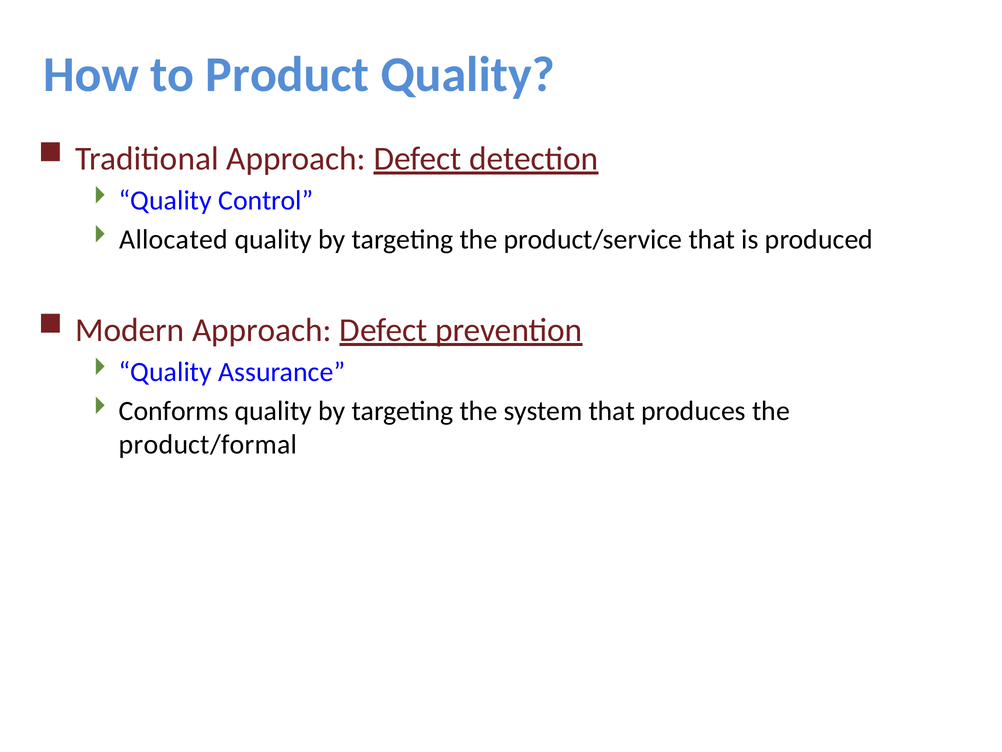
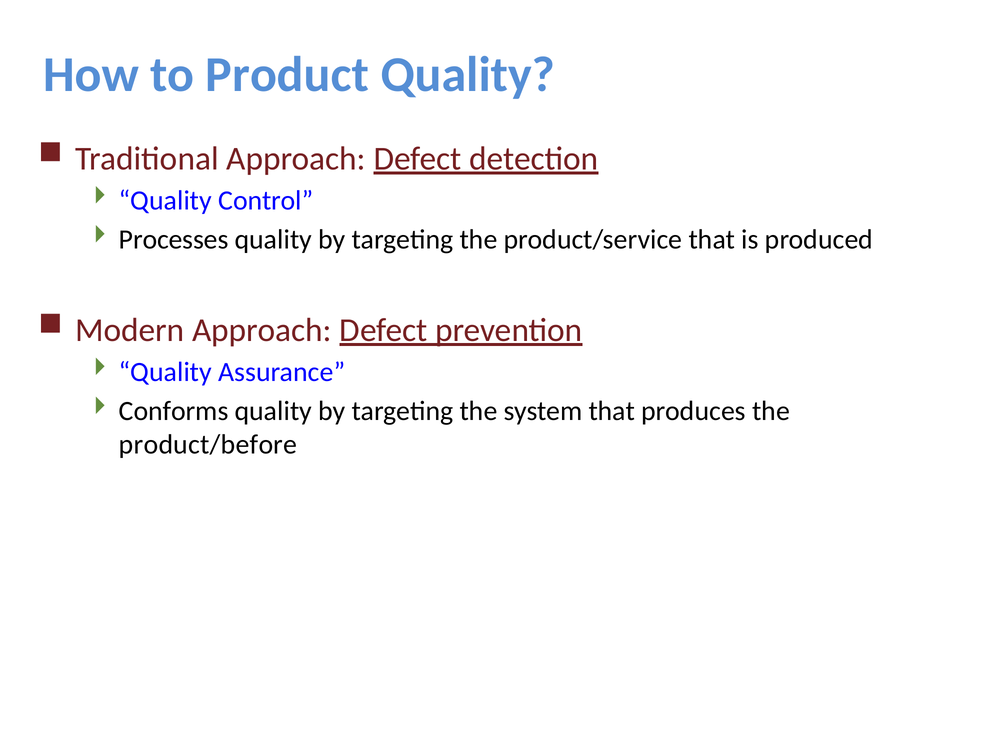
Allocated: Allocated -> Processes
product/formal: product/formal -> product/before
